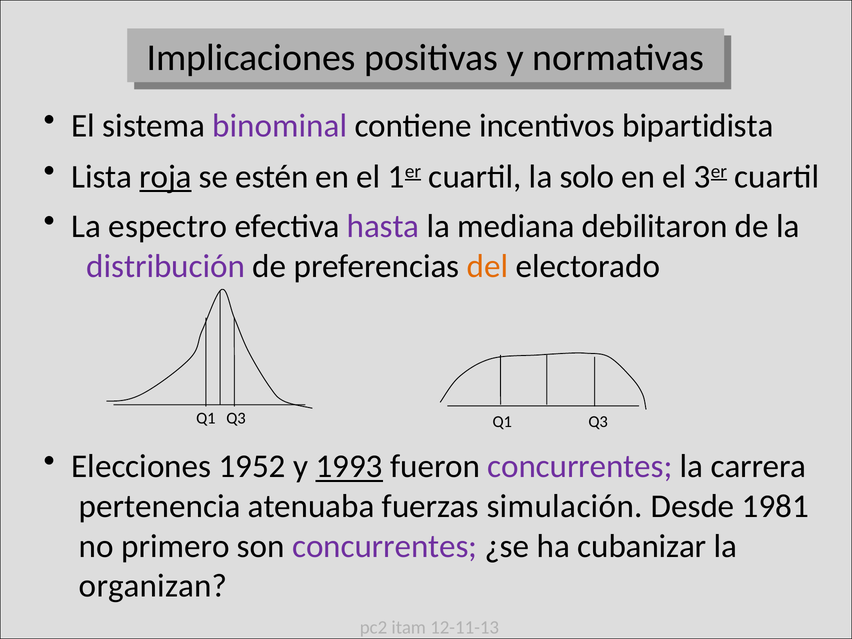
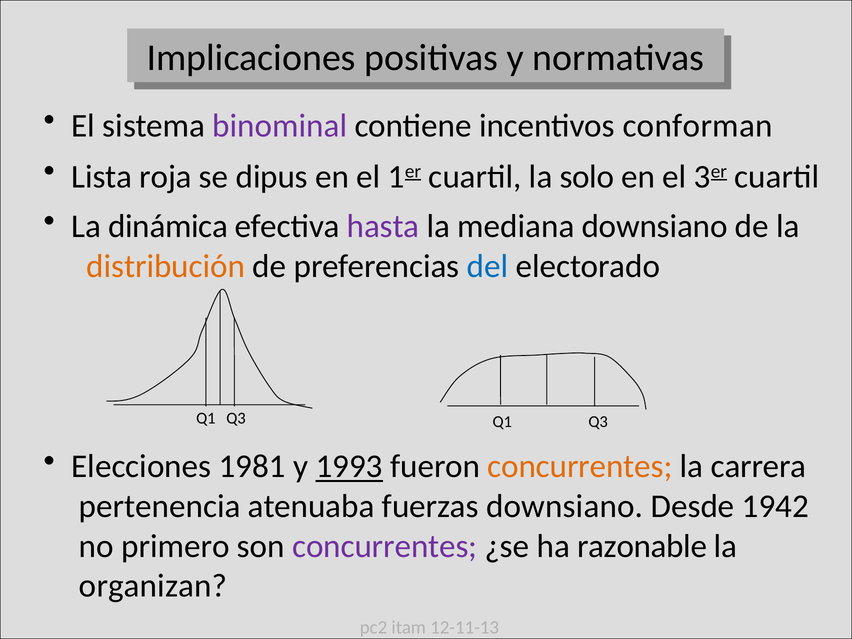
bipartidista: bipartidista -> conforman
roja underline: present -> none
estén: estén -> dipus
espectro: espectro -> dinámica
mediana debilitaron: debilitaron -> downsiano
distribución colour: purple -> orange
del colour: orange -> blue
1952: 1952 -> 1981
concurrentes at (580, 467) colour: purple -> orange
fuerzas simulación: simulación -> downsiano
1981: 1981 -> 1942
cubanizar: cubanizar -> razonable
